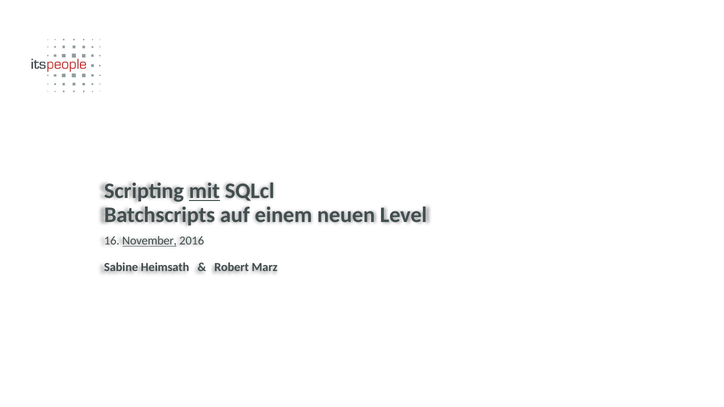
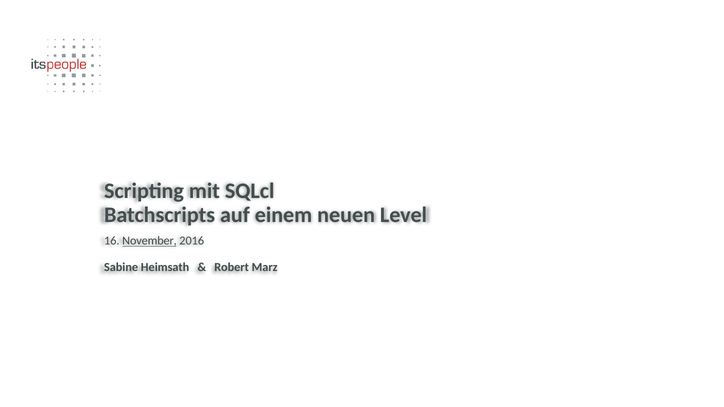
mit underline: present -> none
